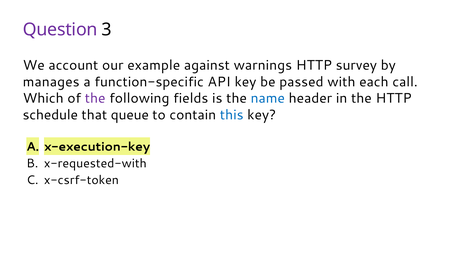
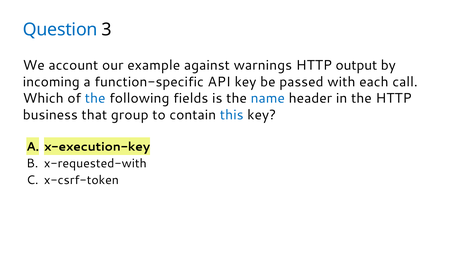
Question colour: purple -> blue
survey: survey -> output
manages: manages -> incoming
the at (95, 98) colour: purple -> blue
schedule: schedule -> business
queue: queue -> group
